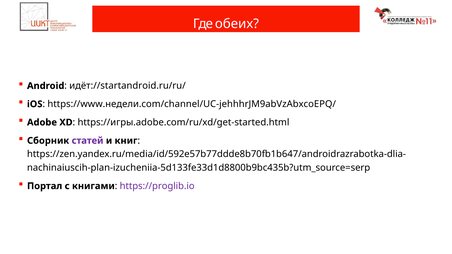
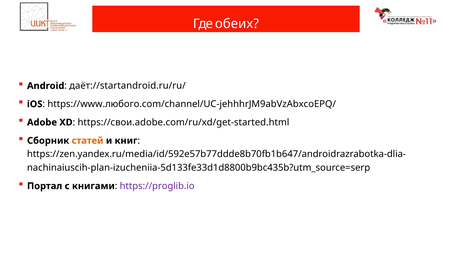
идёт://startandroid.ru/ru/: идёт://startandroid.ru/ru/ -> даёт://startandroid.ru/ru/
https://www.недели.com/channel/UC-jehhhrJM9abVzAbxcoEPQ/: https://www.недели.com/channel/UC-jehhhrJM9abVzAbxcoEPQ/ -> https://www.любого.com/channel/UC-jehhhrJM9abVzAbxcoEPQ/
https://игры.adobe.com/ru/xd/get-started.html: https://игры.adobe.com/ru/xd/get-started.html -> https://свои.adobe.com/ru/xd/get-started.html
статей colour: purple -> orange
